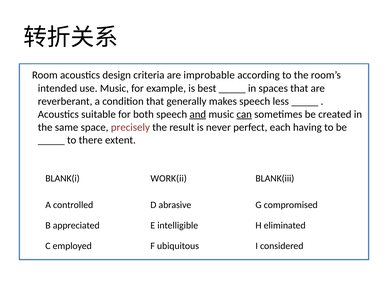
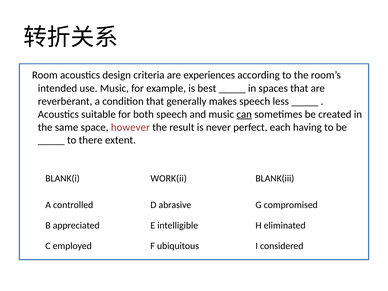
improbable: improbable -> experiences
and underline: present -> none
precisely: precisely -> however
